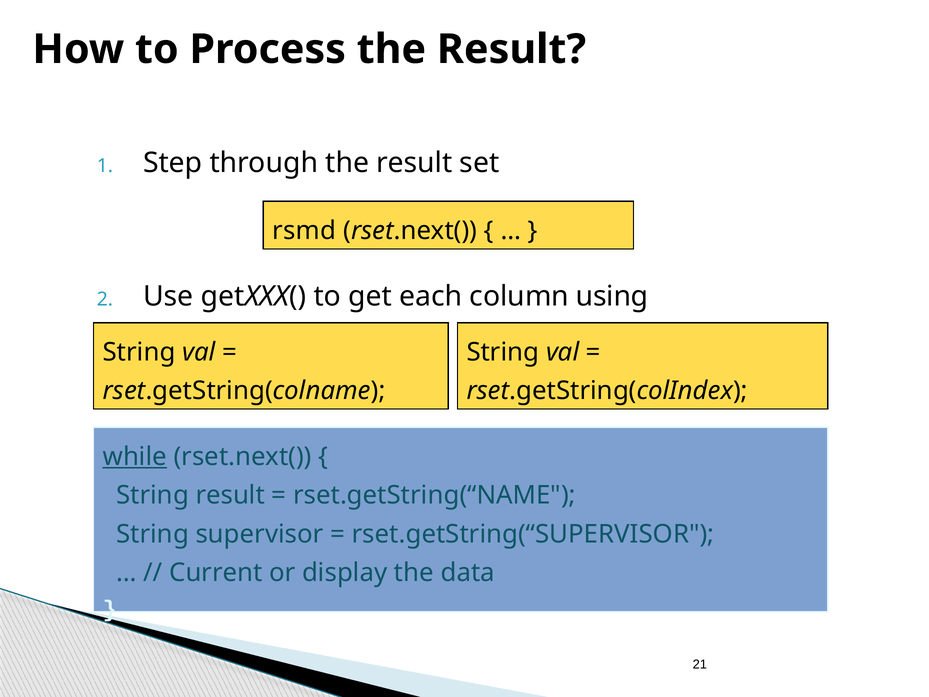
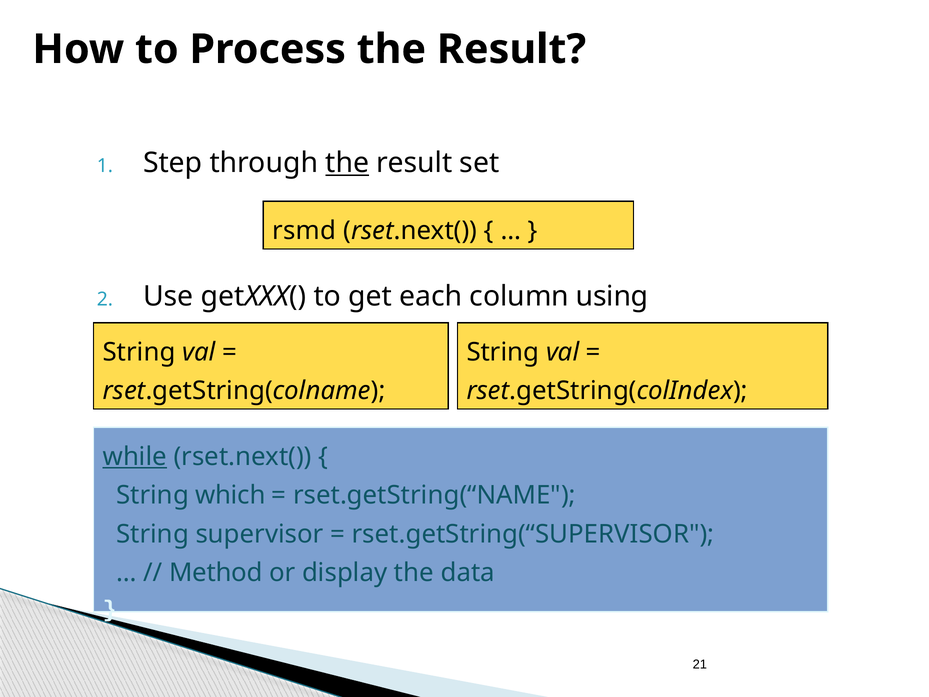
the at (347, 163) underline: none -> present
String result: result -> which
Current: Current -> Method
